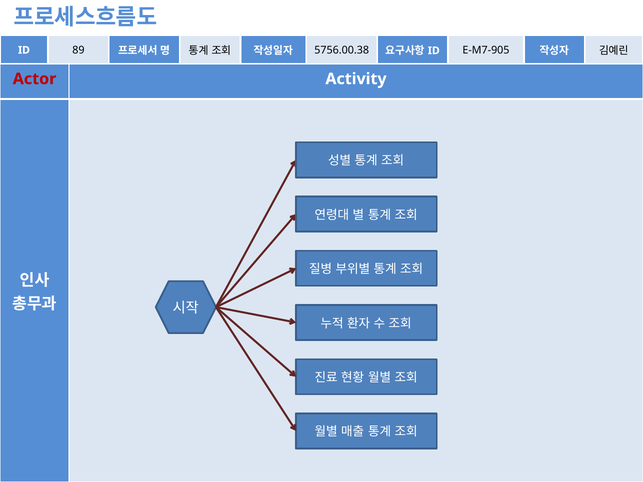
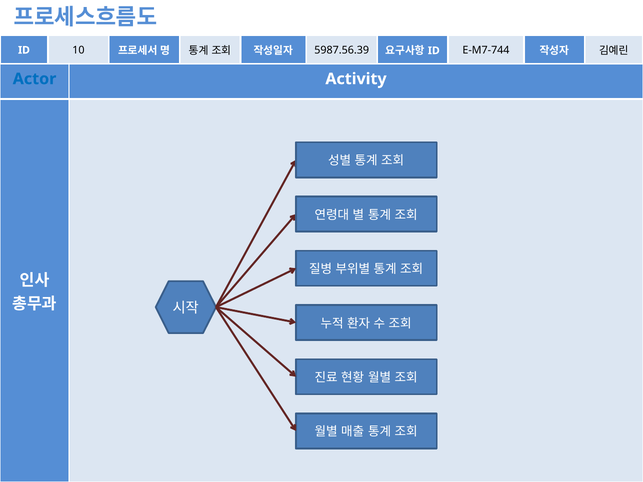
89: 89 -> 10
5756.00.38: 5756.00.38 -> 5987.56.39
E-M7-905: E-M7-905 -> E-M7-744
Actor colour: red -> blue
